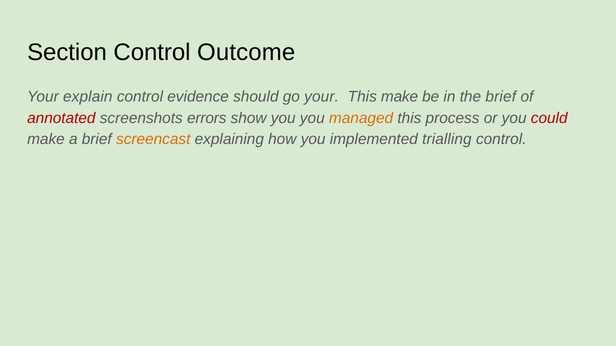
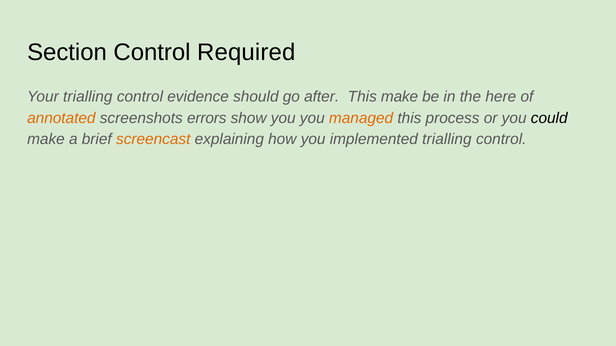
Outcome: Outcome -> Required
Your explain: explain -> trialling
go your: your -> after
the brief: brief -> here
annotated colour: red -> orange
could colour: red -> black
